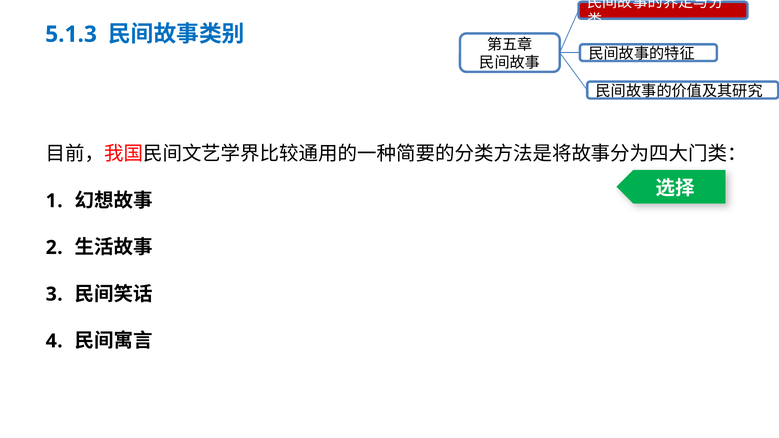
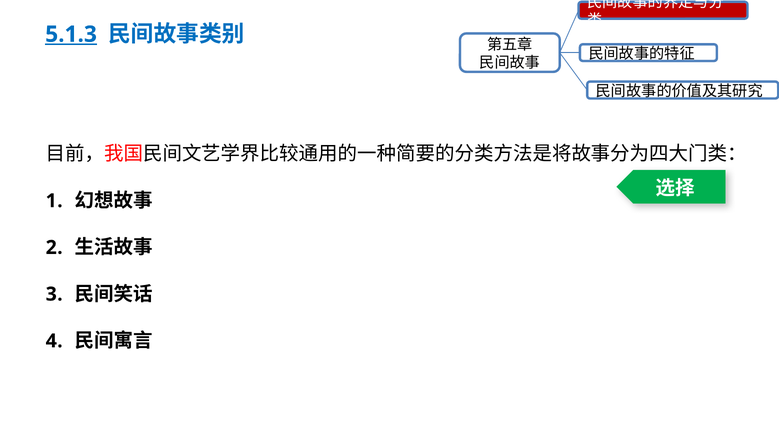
5.1.3 underline: none -> present
